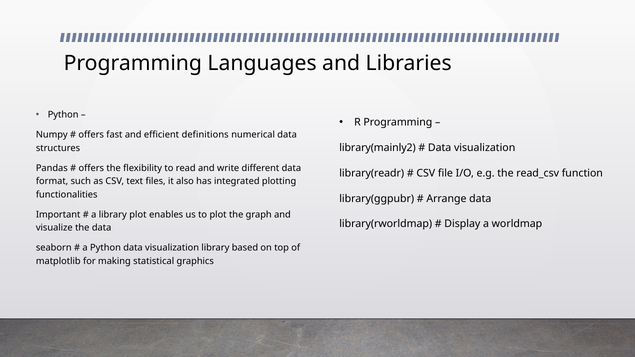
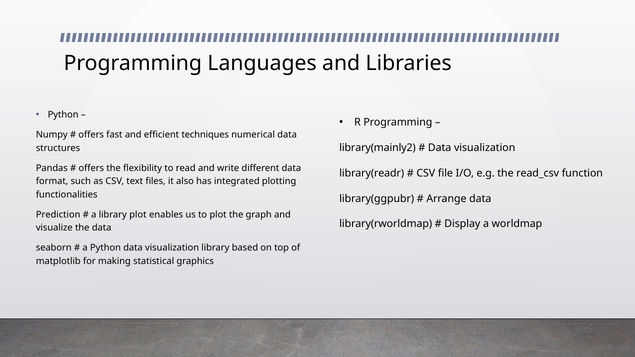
definitions: definitions -> techniques
Important: Important -> Prediction
